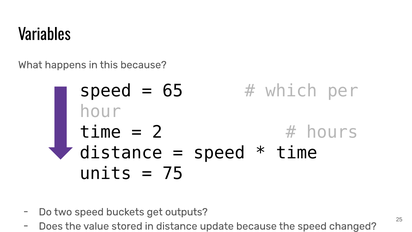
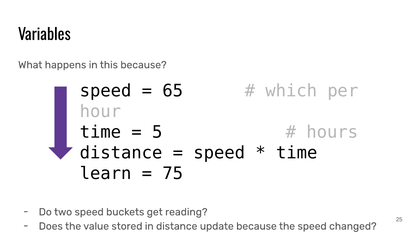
2: 2 -> 5
units: units -> learn
outputs: outputs -> reading
